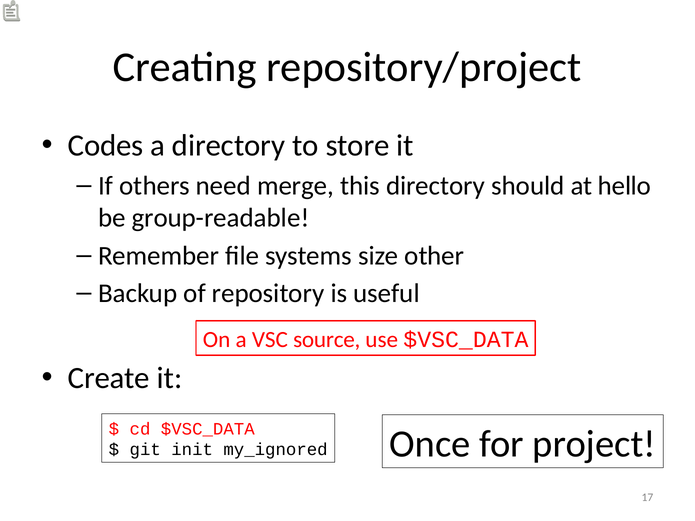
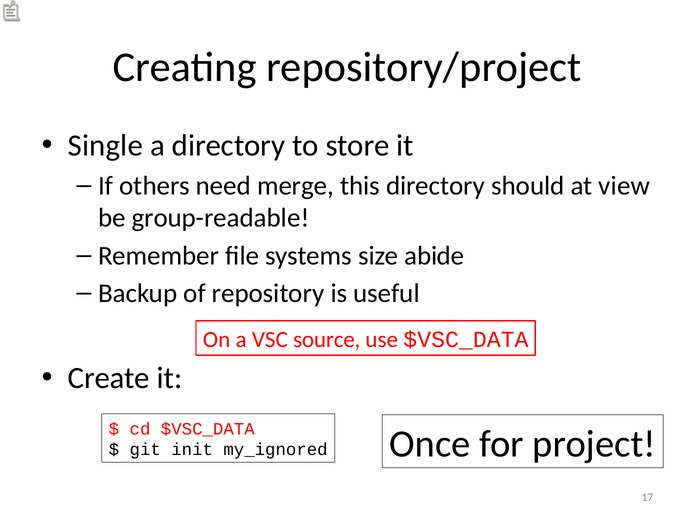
Codes: Codes -> Single
hello: hello -> view
other: other -> abide
